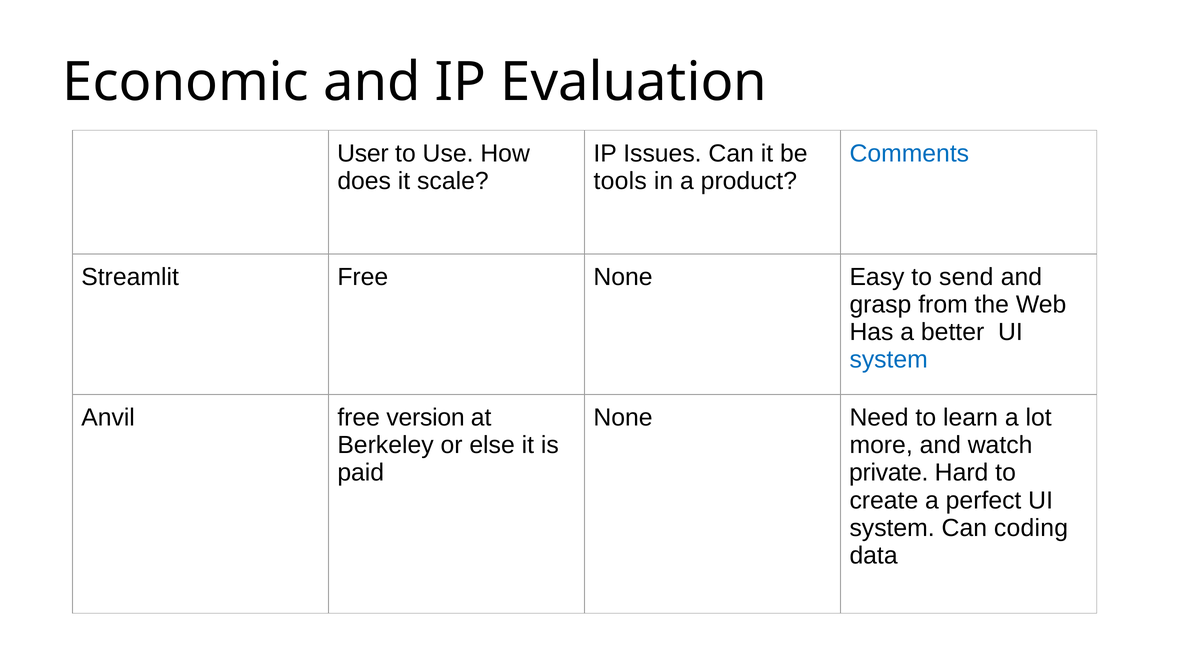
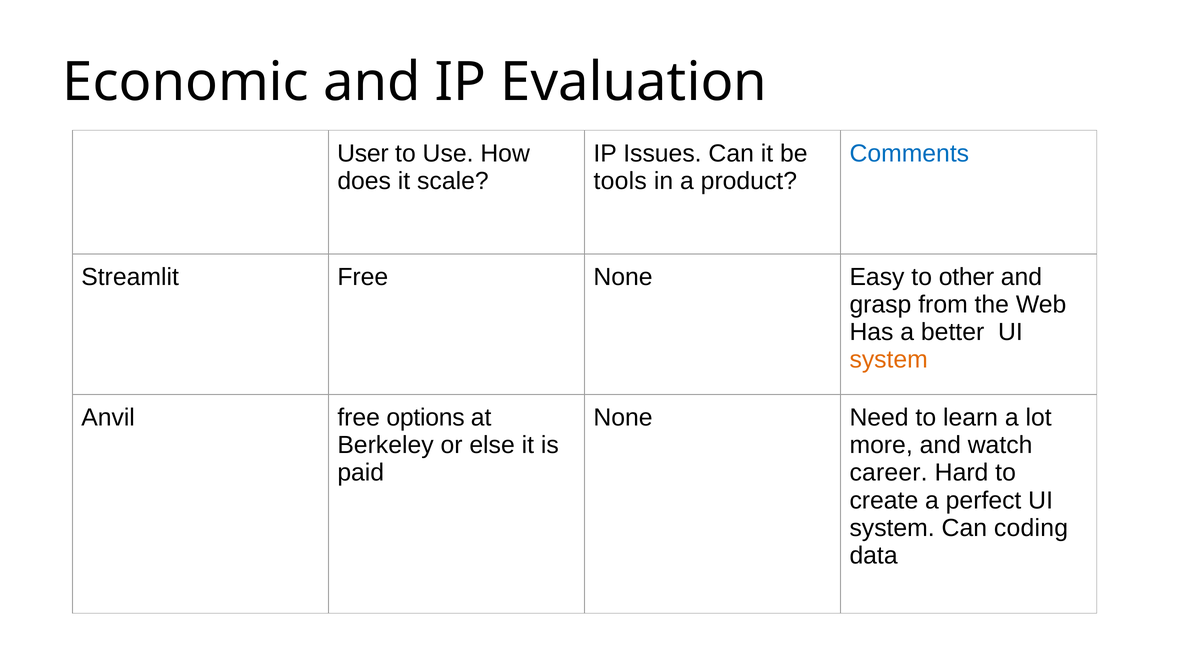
send: send -> other
system at (889, 360) colour: blue -> orange
version: version -> options
private: private -> career
